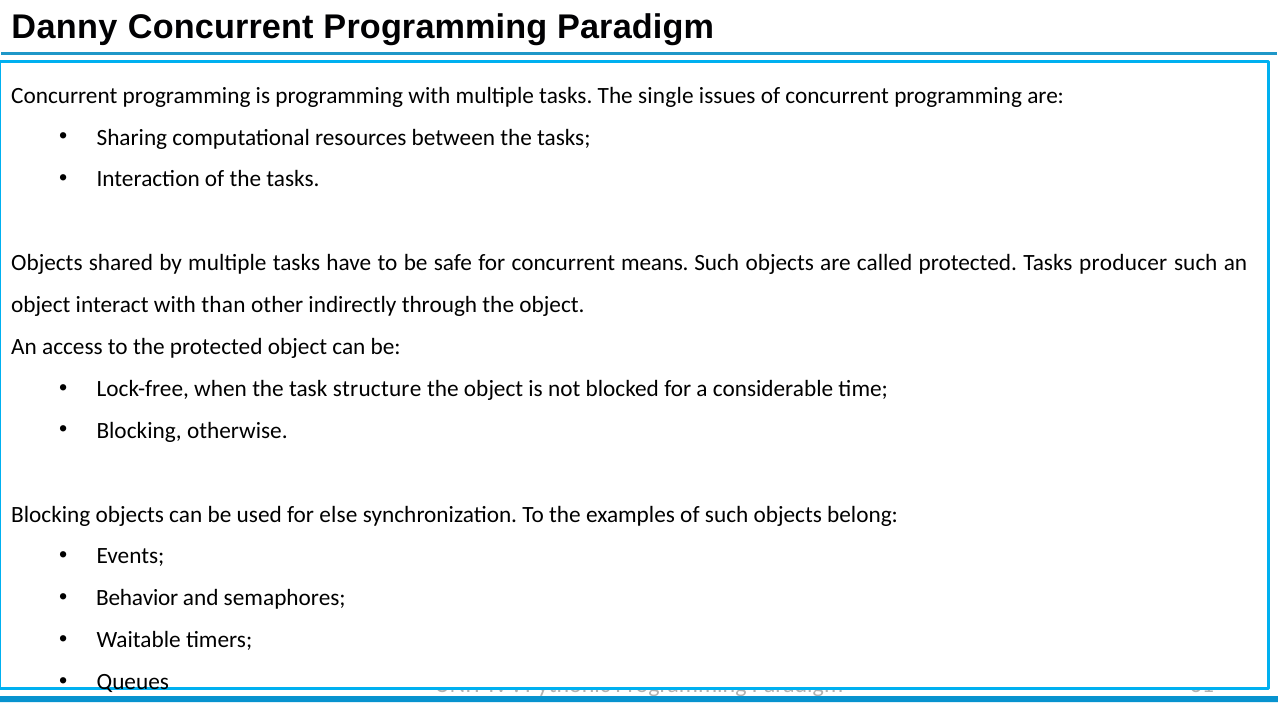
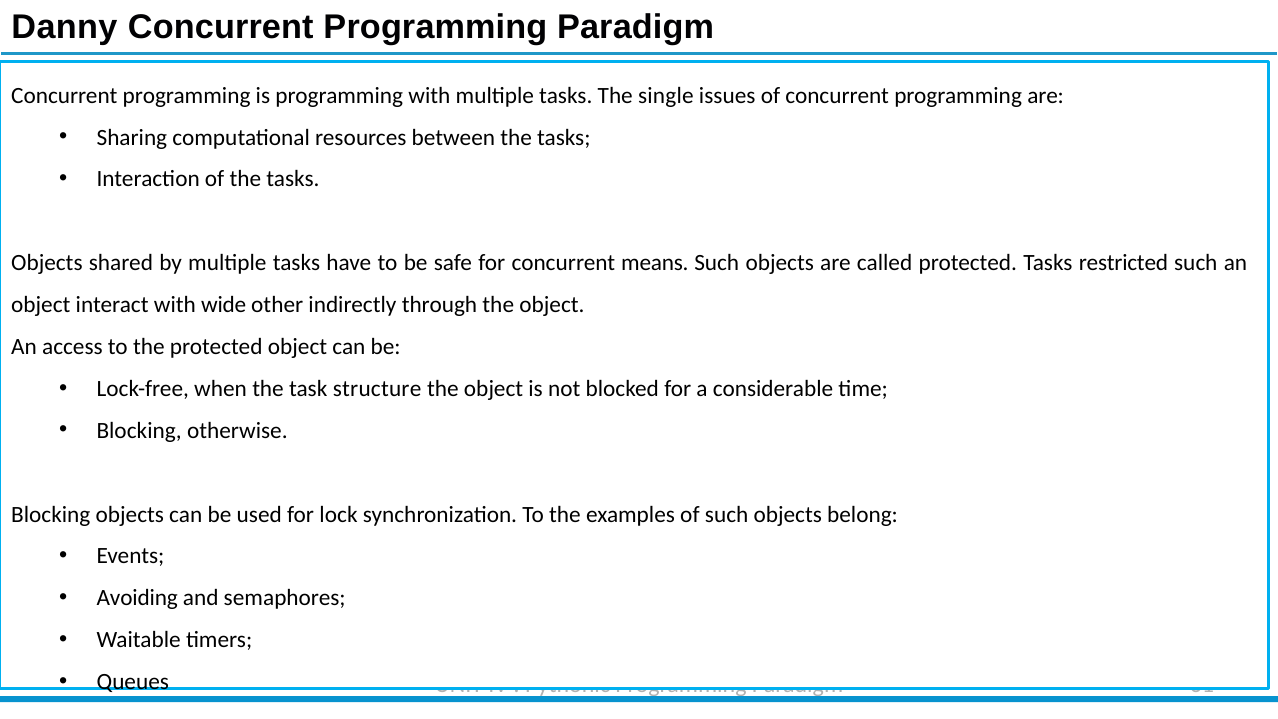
producer: producer -> restricted
than: than -> wide
else: else -> lock
Behavior: Behavior -> Avoiding
